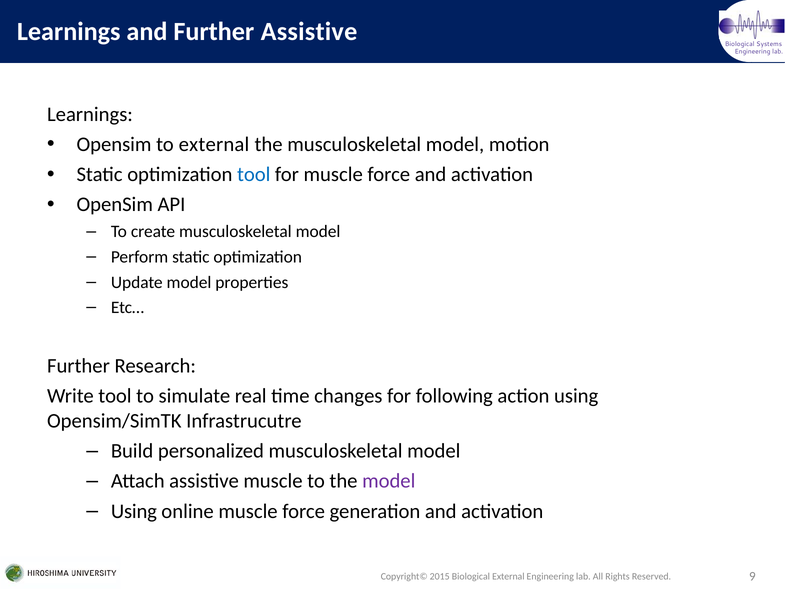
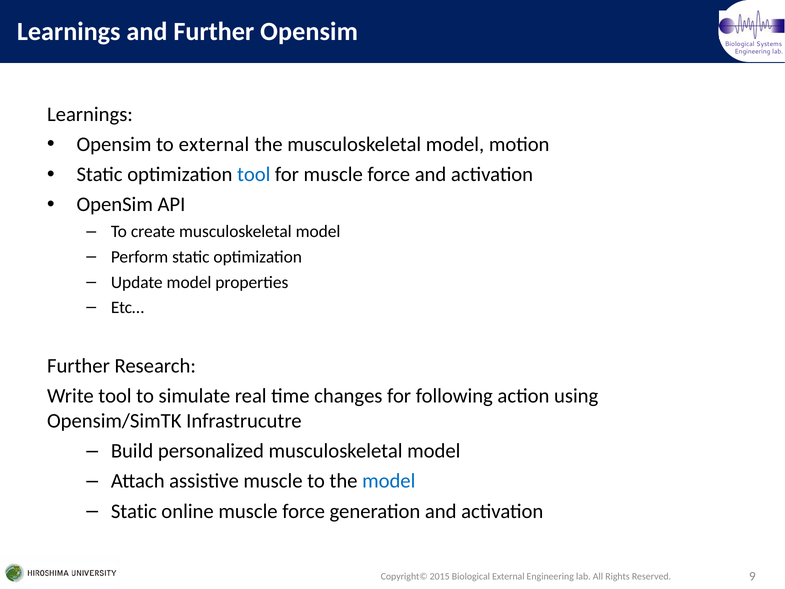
Further Assistive: Assistive -> Opensim
model at (389, 481) colour: purple -> blue
Using at (134, 511): Using -> Static
